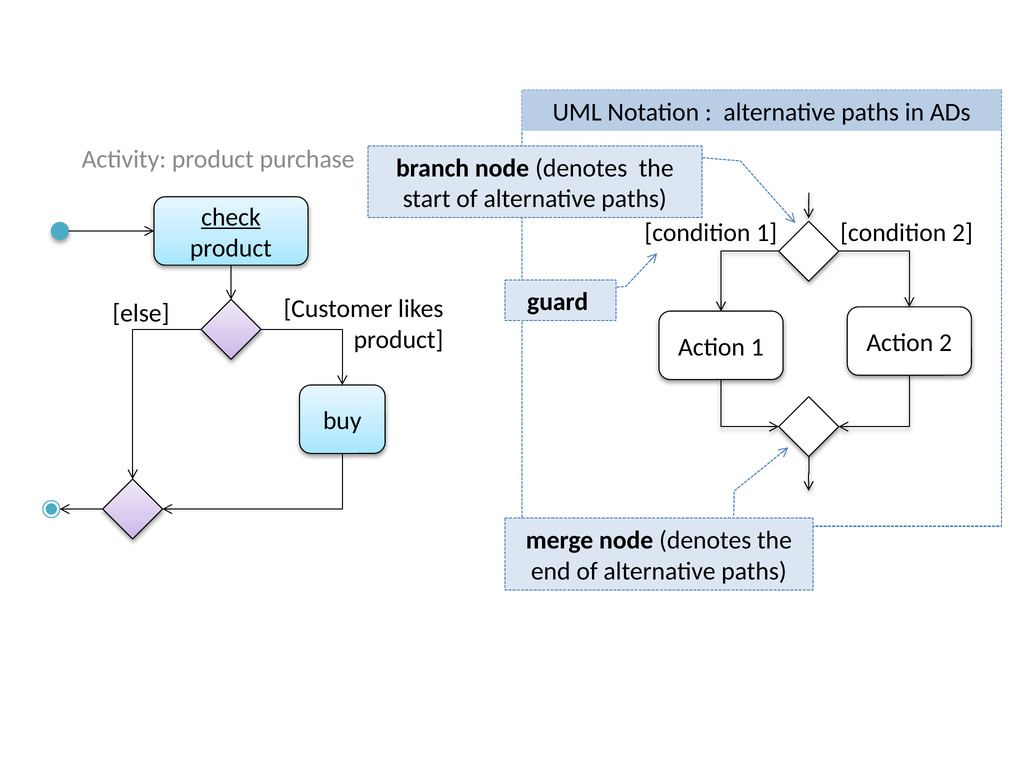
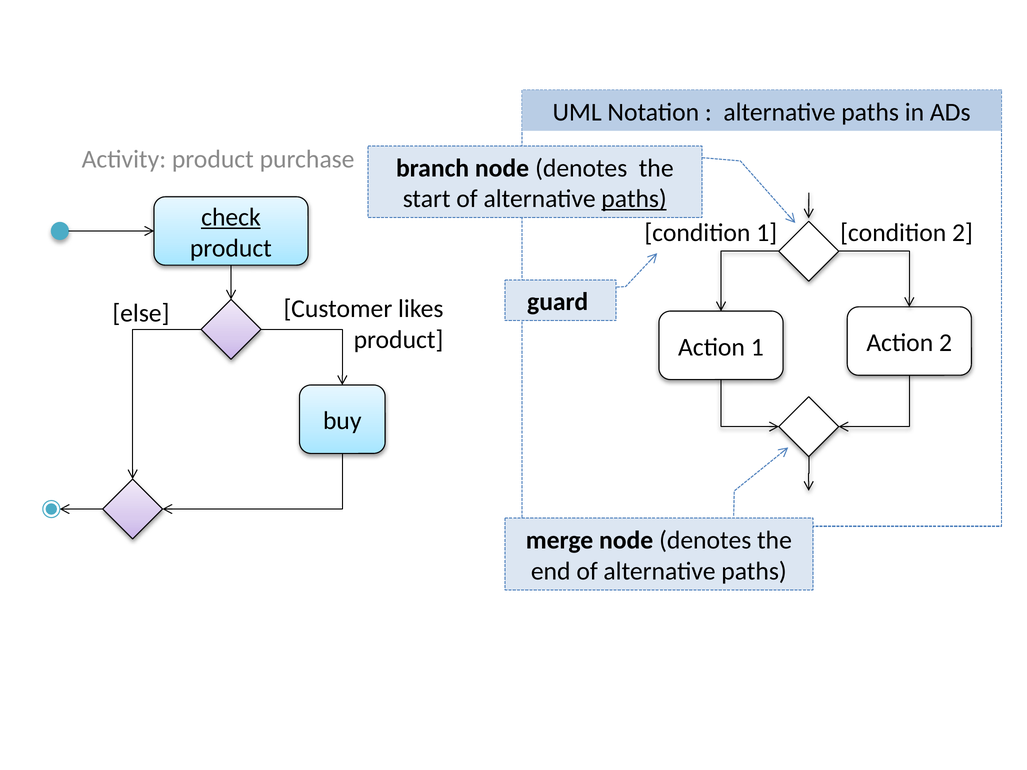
paths at (634, 199) underline: none -> present
